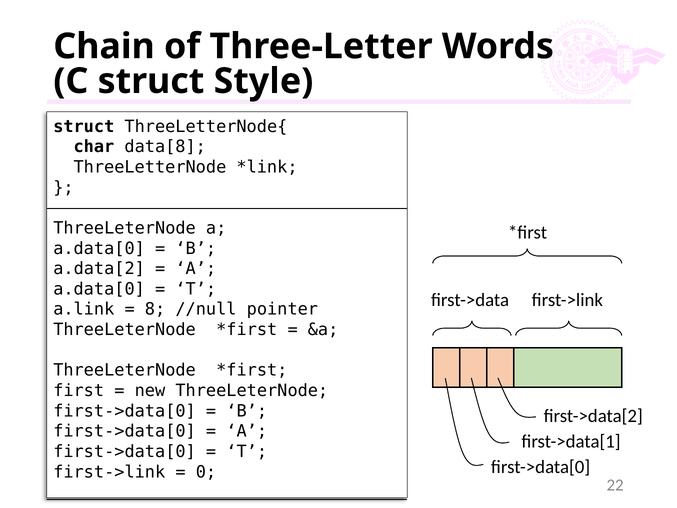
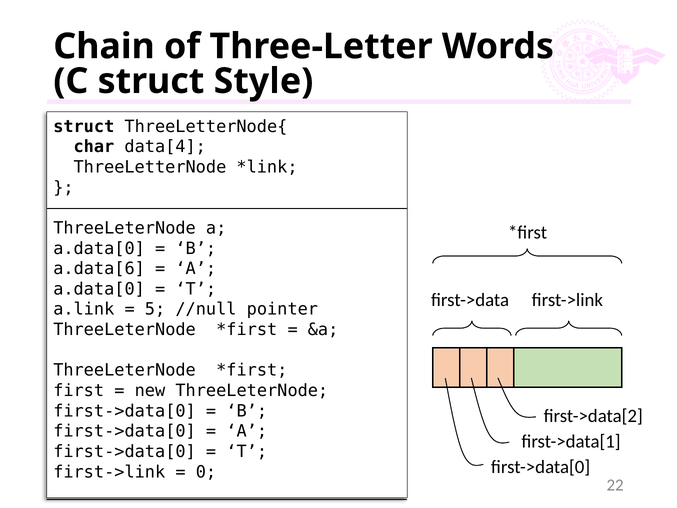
data[8: data[8 -> data[4
a.data[2: a.data[2 -> a.data[6
8: 8 -> 5
